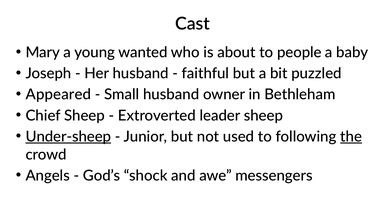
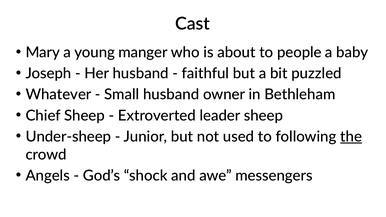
wanted: wanted -> manger
Appeared: Appeared -> Whatever
Under-sheep underline: present -> none
